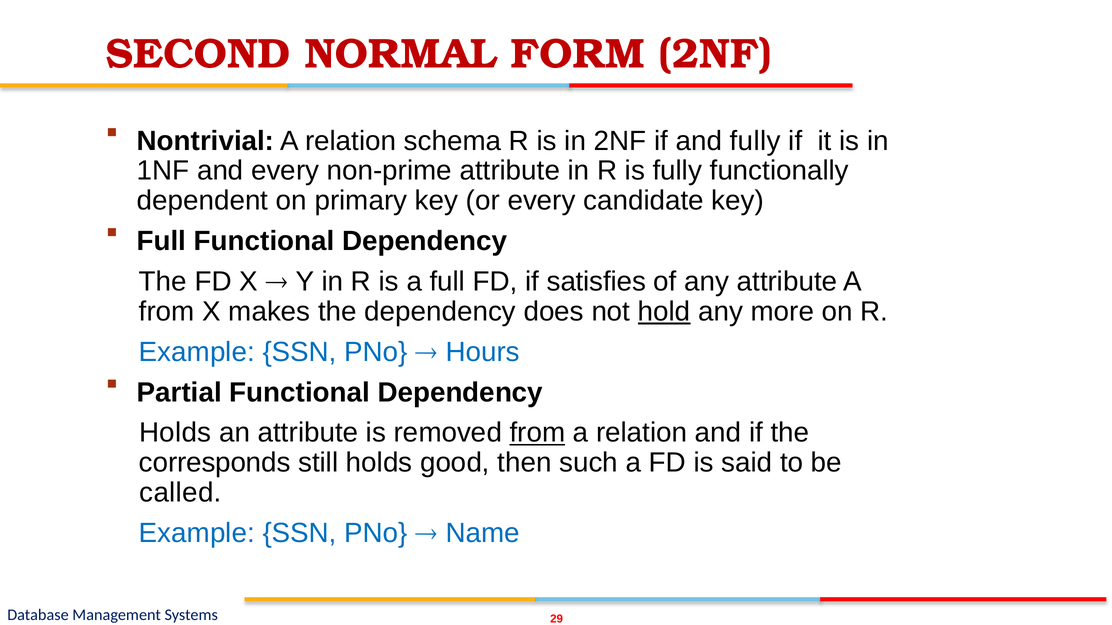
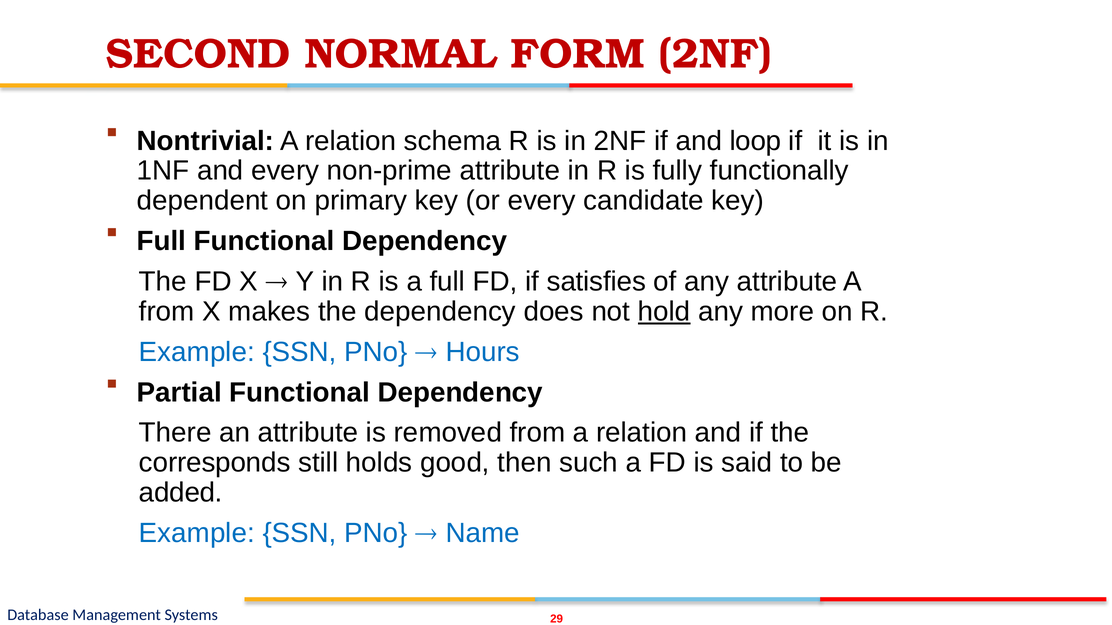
and fully: fully -> loop
Holds at (175, 433): Holds -> There
from at (537, 433) underline: present -> none
called: called -> added
